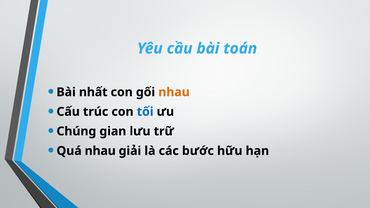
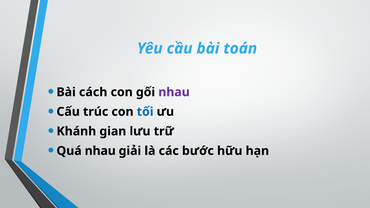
nhất: nhất -> cách
nhau at (174, 92) colour: orange -> purple
Chúng: Chúng -> Khánh
